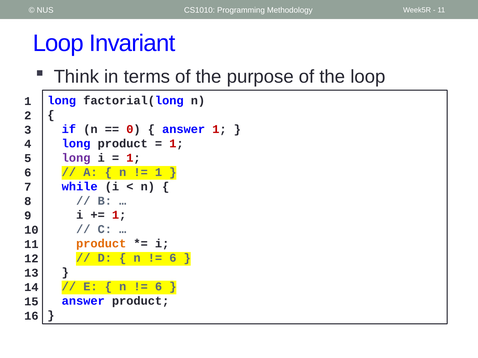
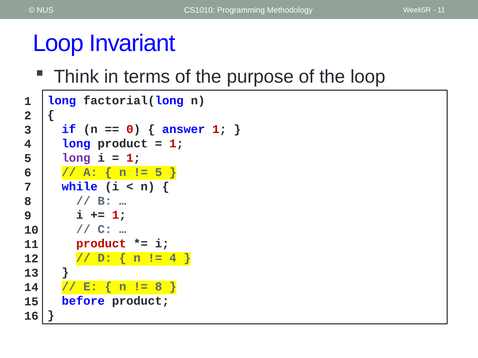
1 at (159, 172): 1 -> 5
product at (101, 244) colour: orange -> red
6 at (173, 258): 6 -> 4
6 at (159, 287): 6 -> 8
answer at (83, 301): answer -> before
